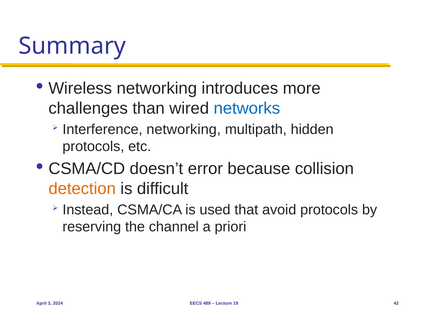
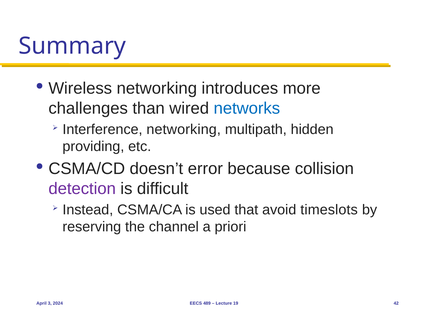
protocols at (93, 147): protocols -> providing
detection colour: orange -> purple
avoid protocols: protocols -> timeslots
